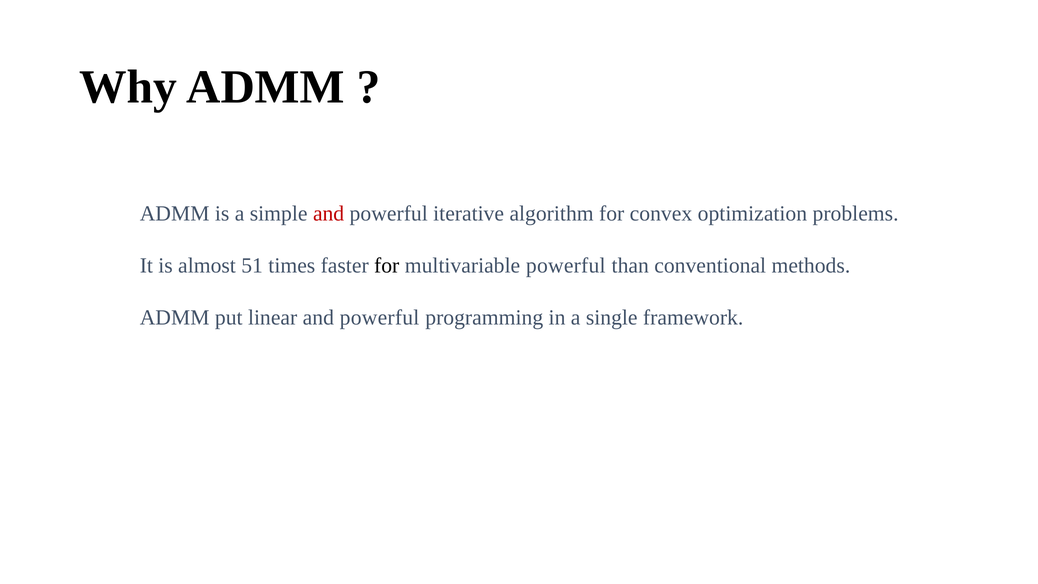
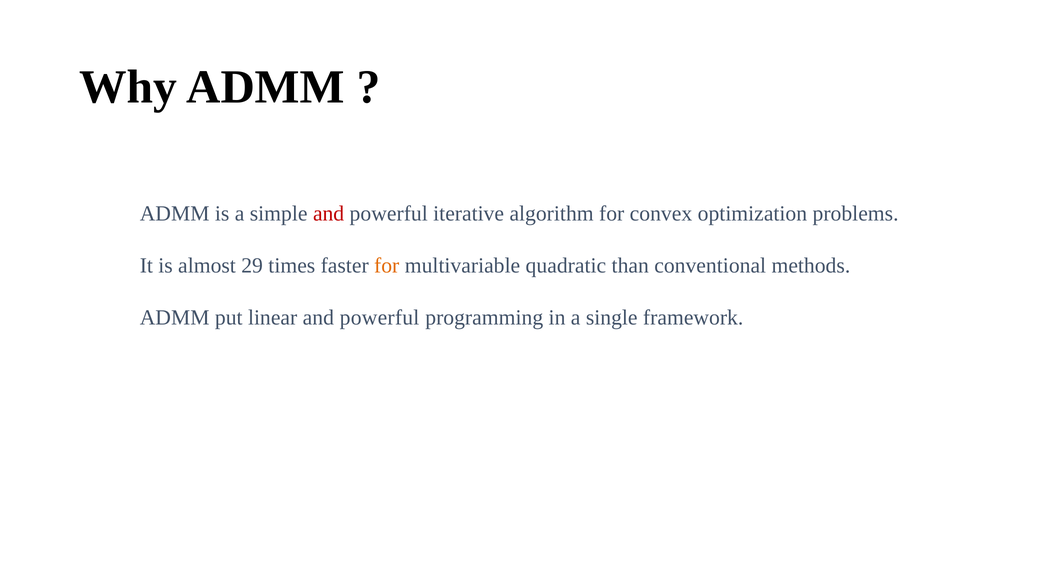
51: 51 -> 29
for at (387, 266) colour: black -> orange
multivariable powerful: powerful -> quadratic
